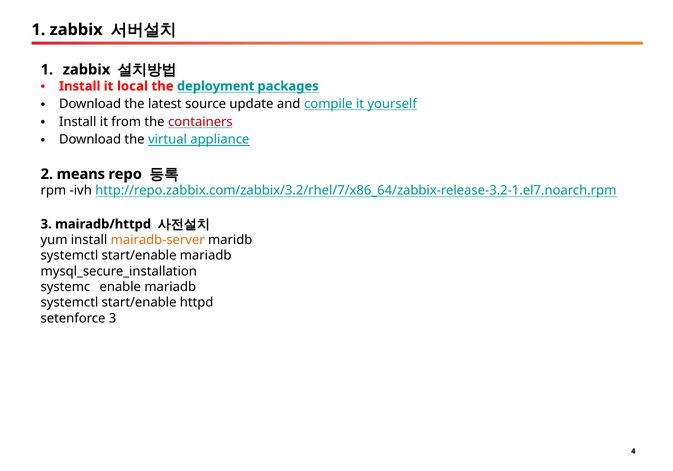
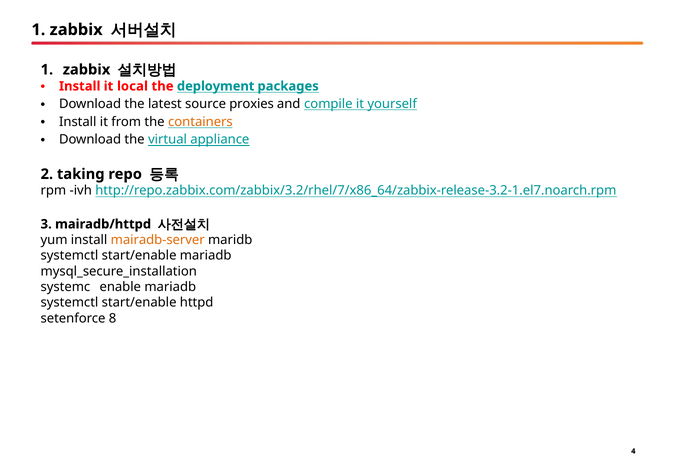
update: update -> proxies
containers colour: red -> orange
means: means -> taking
setenforce 3: 3 -> 8
